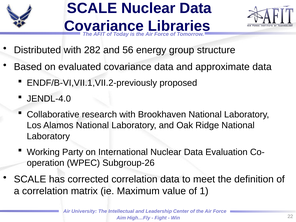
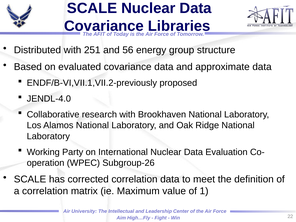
282: 282 -> 251
